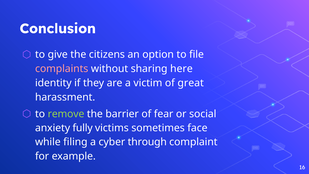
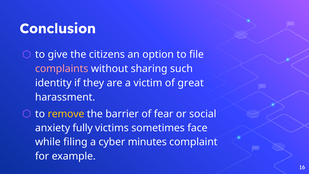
here: here -> such
remove colour: light green -> yellow
through: through -> minutes
